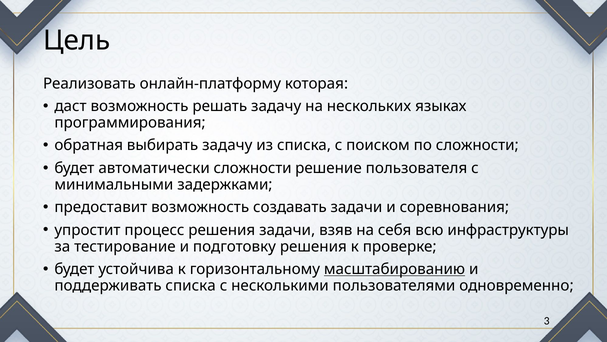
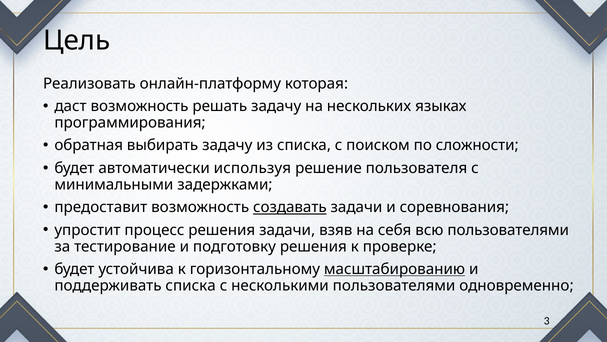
автоматически сложности: сложности -> используя
создавать underline: none -> present
всю инфраструктуры: инфраструктуры -> пользователями
